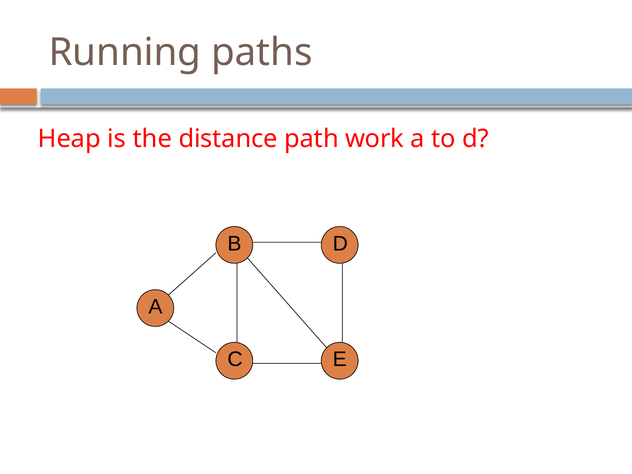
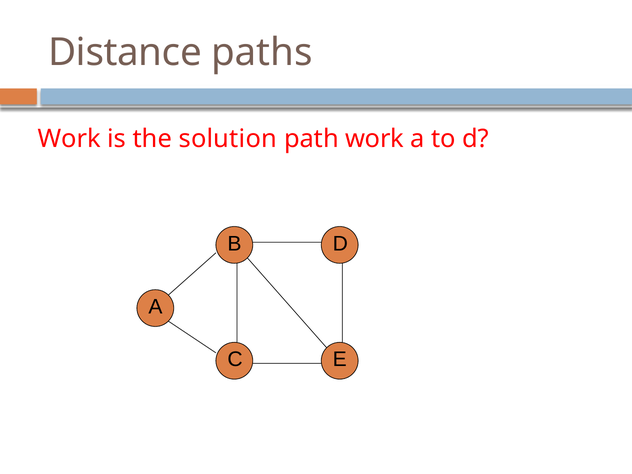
Running: Running -> Distance
Heap at (69, 139): Heap -> Work
distance: distance -> solution
